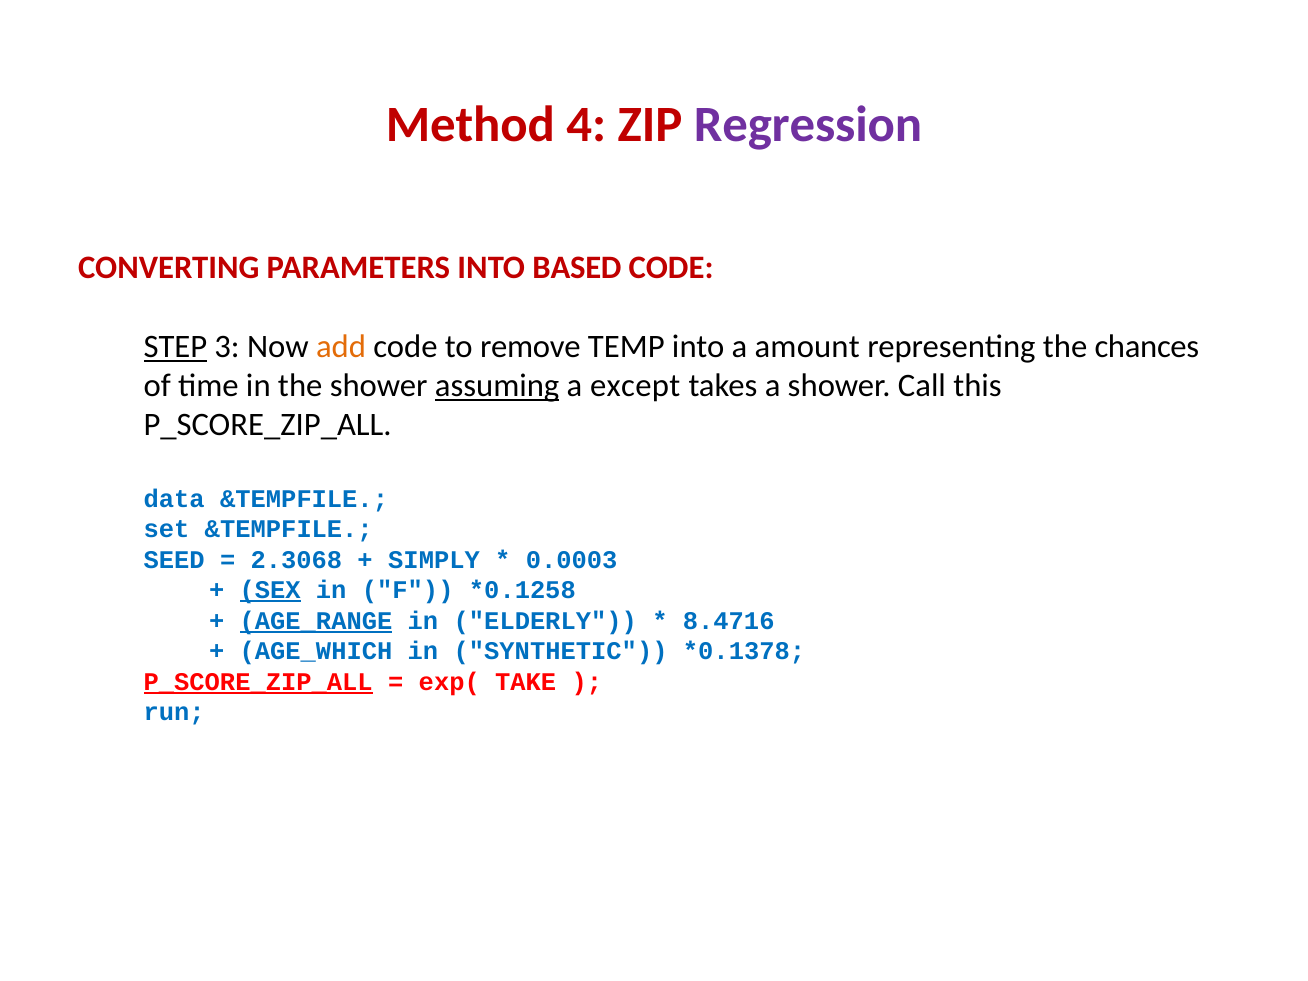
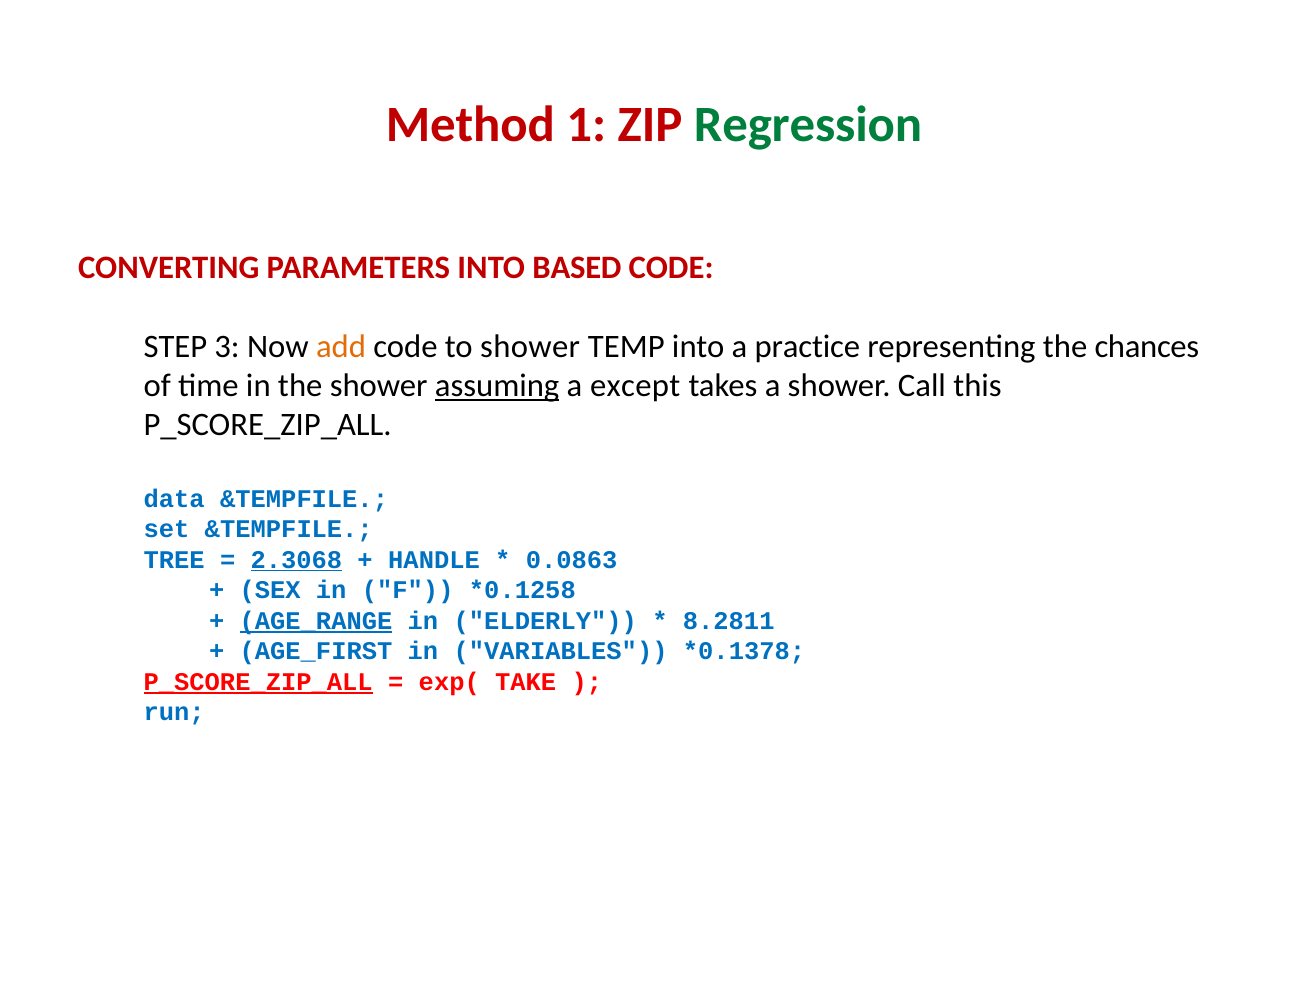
4: 4 -> 1
Regression colour: purple -> green
STEP underline: present -> none
to remove: remove -> shower
amount: amount -> practice
SEED: SEED -> TREE
2.3068 underline: none -> present
SIMPLY: SIMPLY -> HANDLE
0.0003: 0.0003 -> 0.0863
SEX underline: present -> none
8.4716: 8.4716 -> 8.2811
AGE_WHICH: AGE_WHICH -> AGE_FIRST
SYNTHETIC: SYNTHETIC -> VARIABLES
